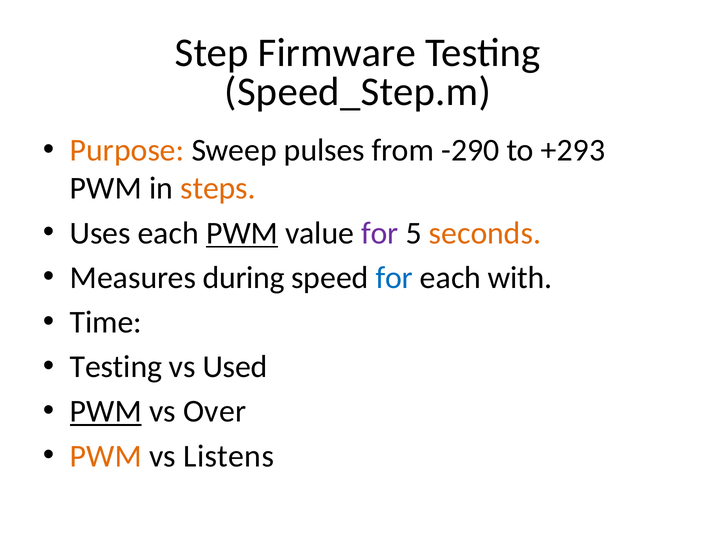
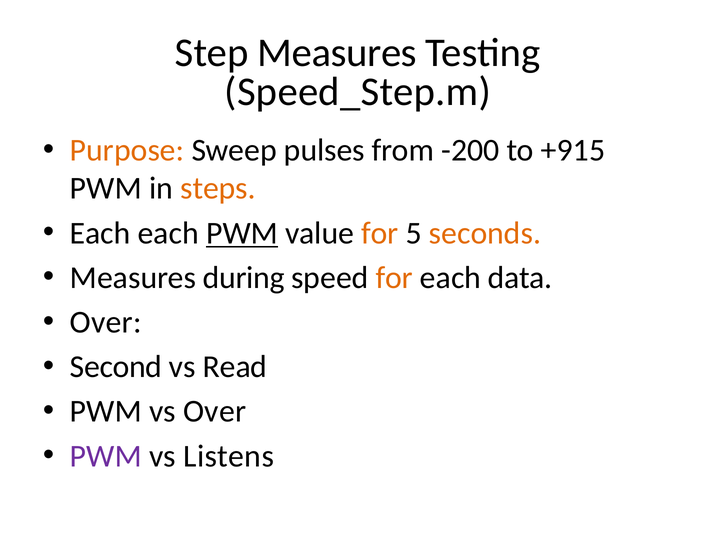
Step Firmware: Firmware -> Measures
-290: -290 -> -200
+293: +293 -> +915
Uses at (100, 233): Uses -> Each
for at (380, 233) colour: purple -> orange
for at (394, 278) colour: blue -> orange
with: with -> data
Time at (106, 322): Time -> Over
Testing at (116, 367): Testing -> Second
Used: Used -> Read
PWM at (106, 411) underline: present -> none
PWM at (106, 456) colour: orange -> purple
